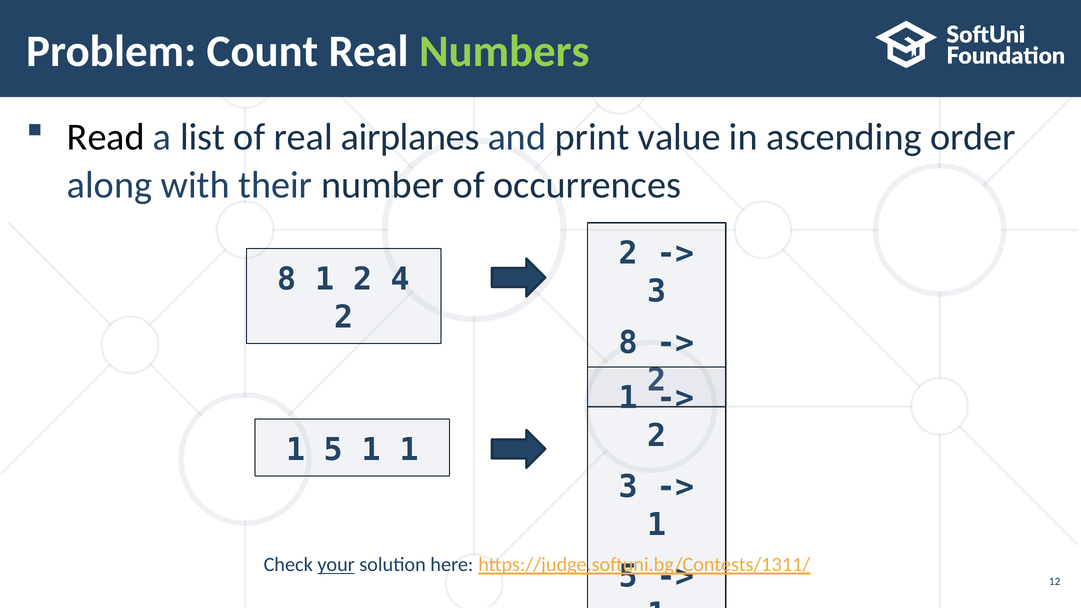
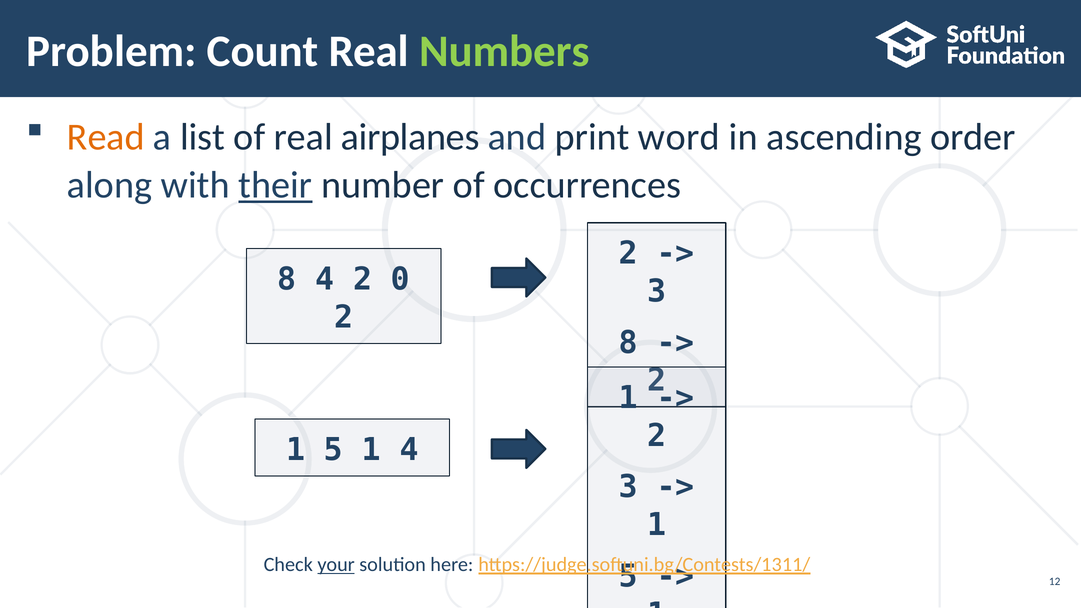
Read colour: black -> orange
value: value -> word
their underline: none -> present
8 1: 1 -> 4
4: 4 -> 0
5 1 1: 1 -> 4
